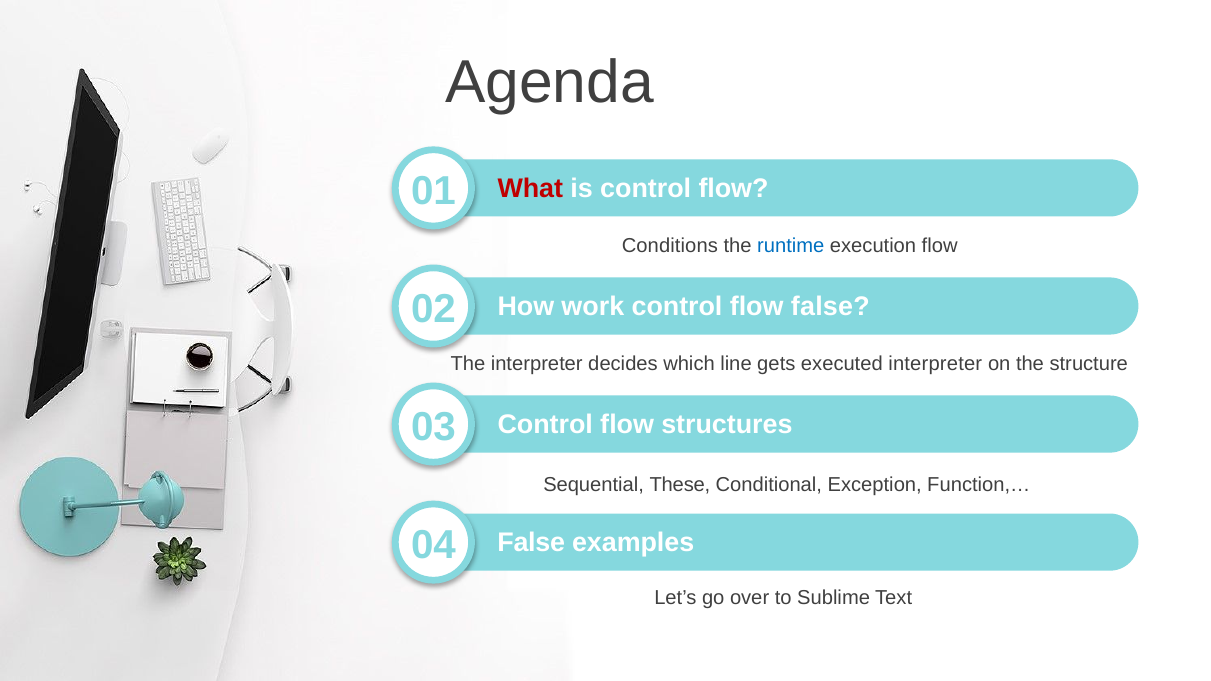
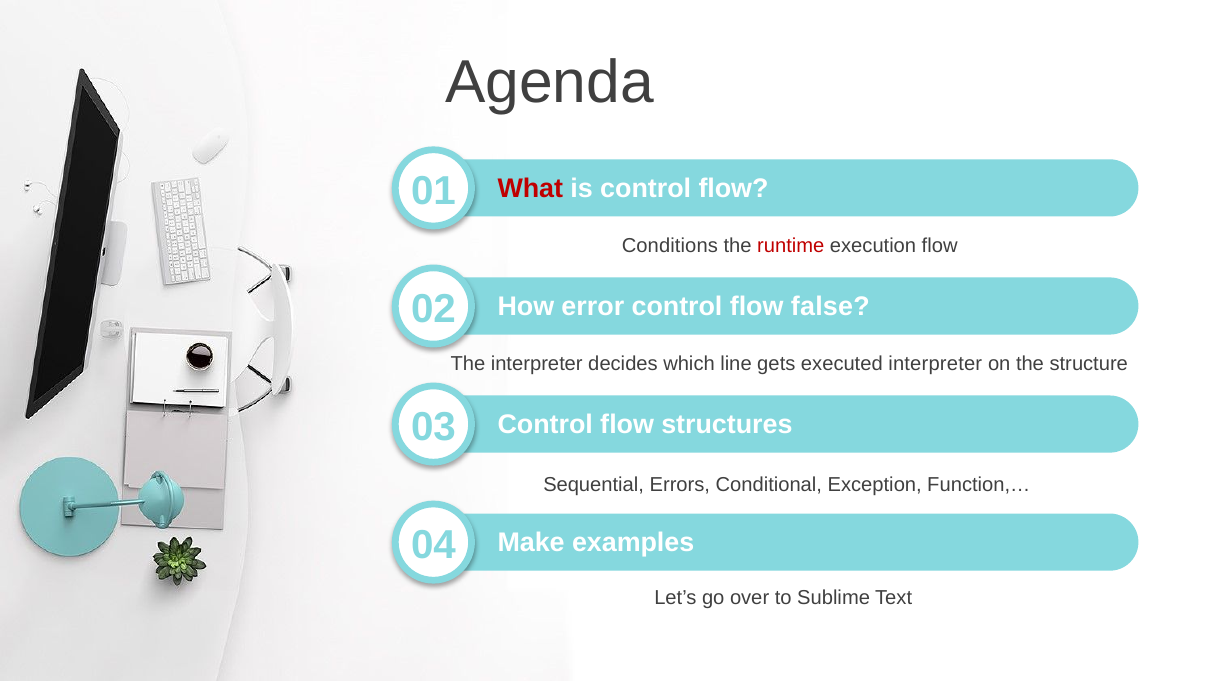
runtime colour: blue -> red
work: work -> error
These: These -> Errors
04 False: False -> Make
